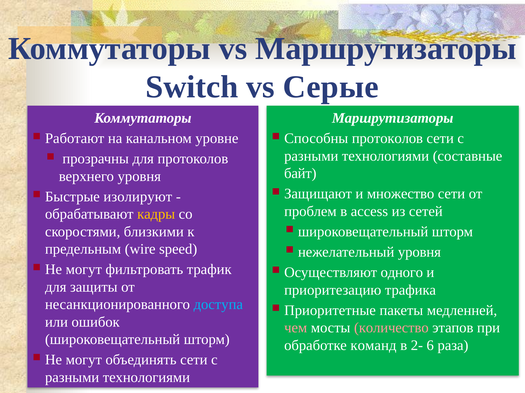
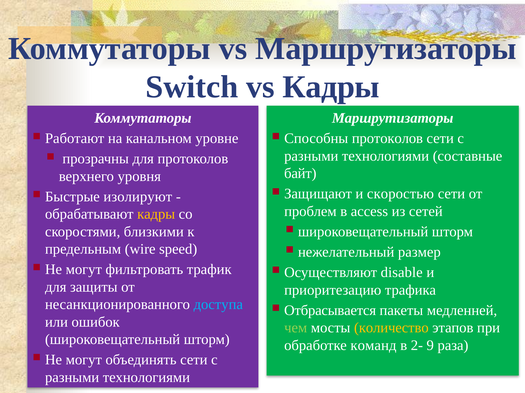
vs Серые: Серые -> Кадры
множество: множество -> скоростью
нежелательный уровня: уровня -> размер
одного: одного -> disable
Приоритетные: Приоритетные -> Отбрасывается
чем colour: pink -> light green
количество colour: pink -> yellow
6: 6 -> 9
